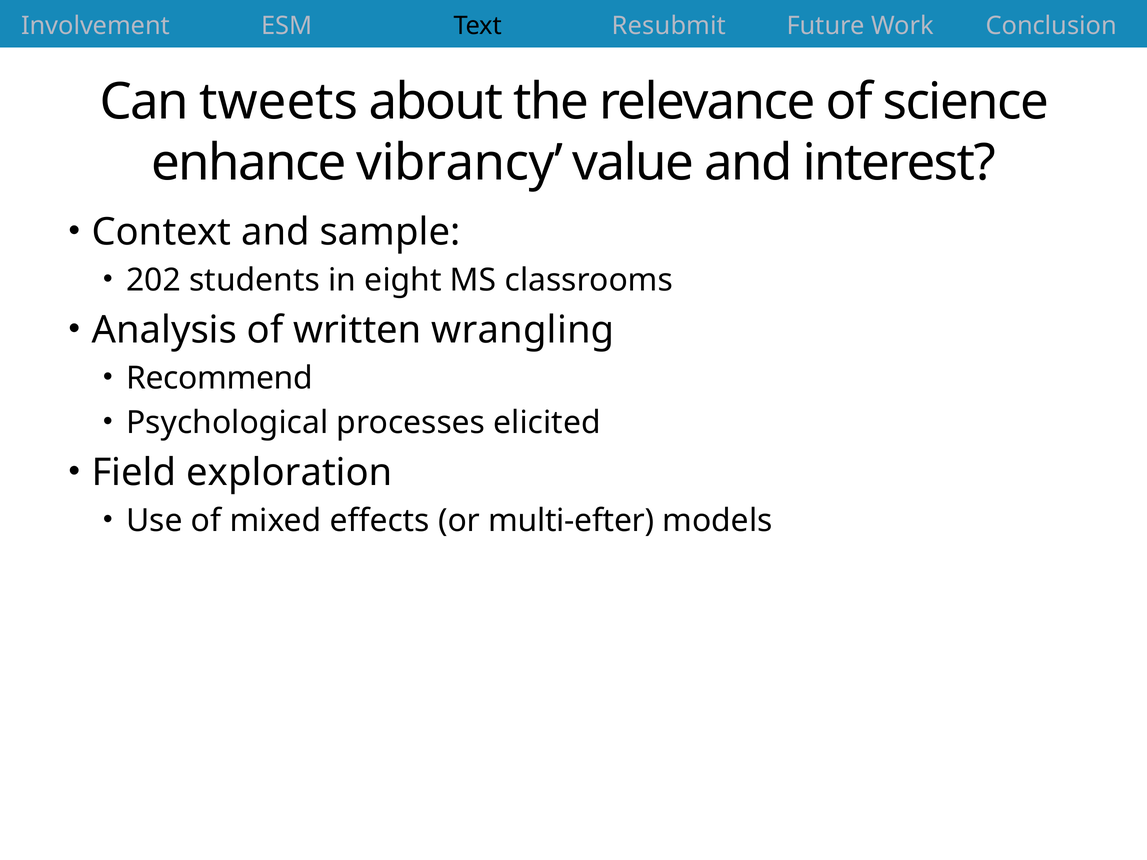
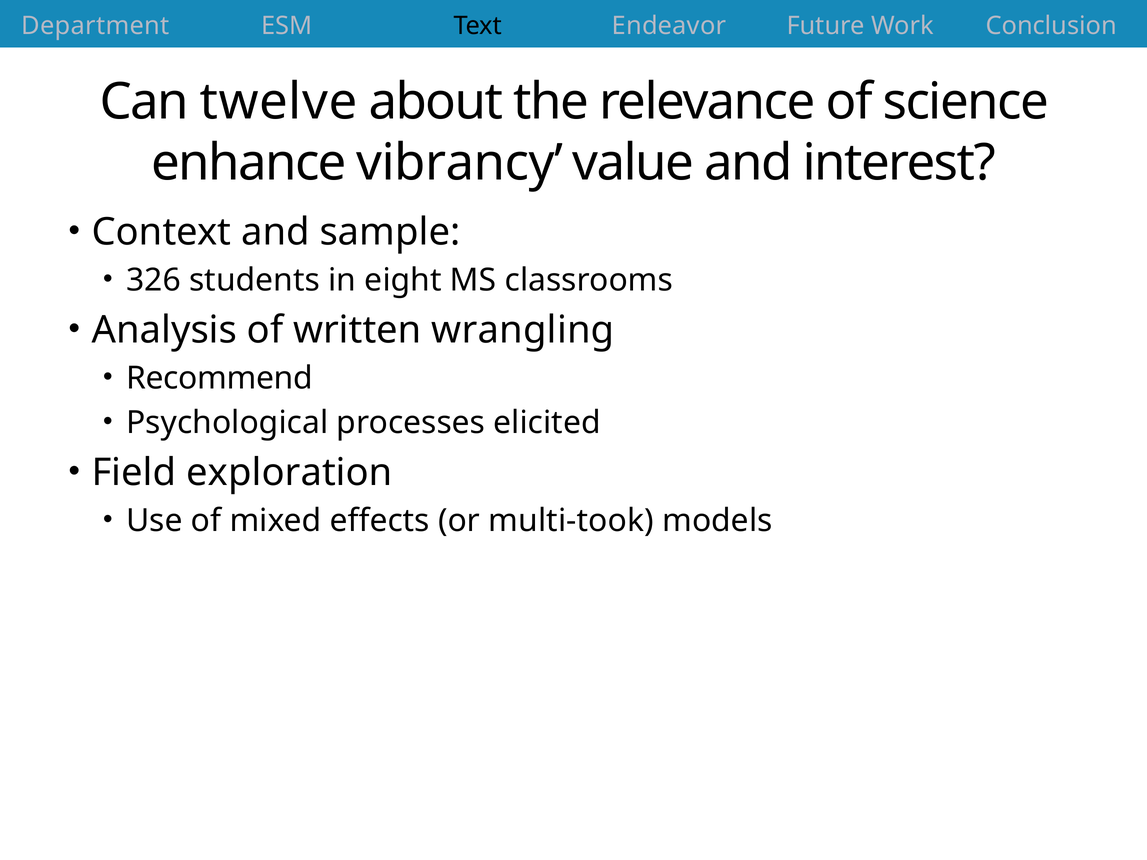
Involvement: Involvement -> Department
Resubmit: Resubmit -> Endeavor
tweets: tweets -> twelve
202: 202 -> 326
multi-efter: multi-efter -> multi-took
